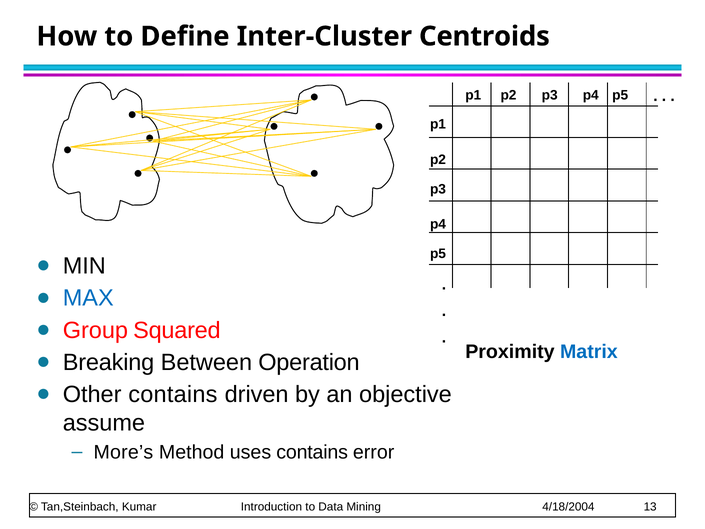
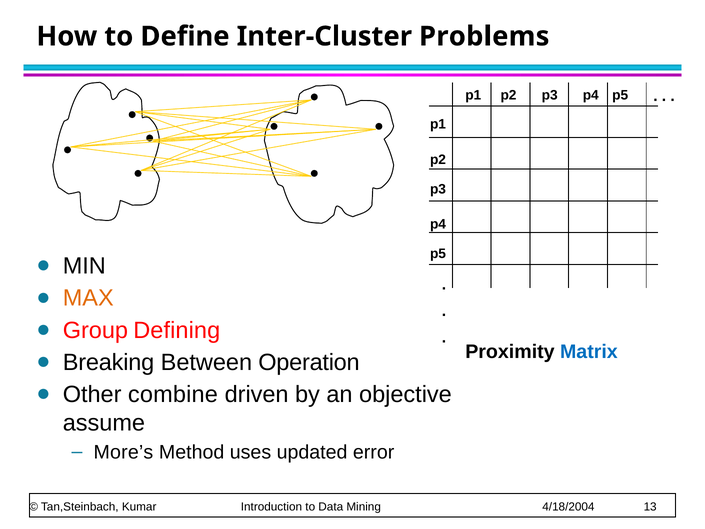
Centroids: Centroids -> Problems
MAX colour: blue -> orange
Squared: Squared -> Defining
Other contains: contains -> combine
uses contains: contains -> updated
